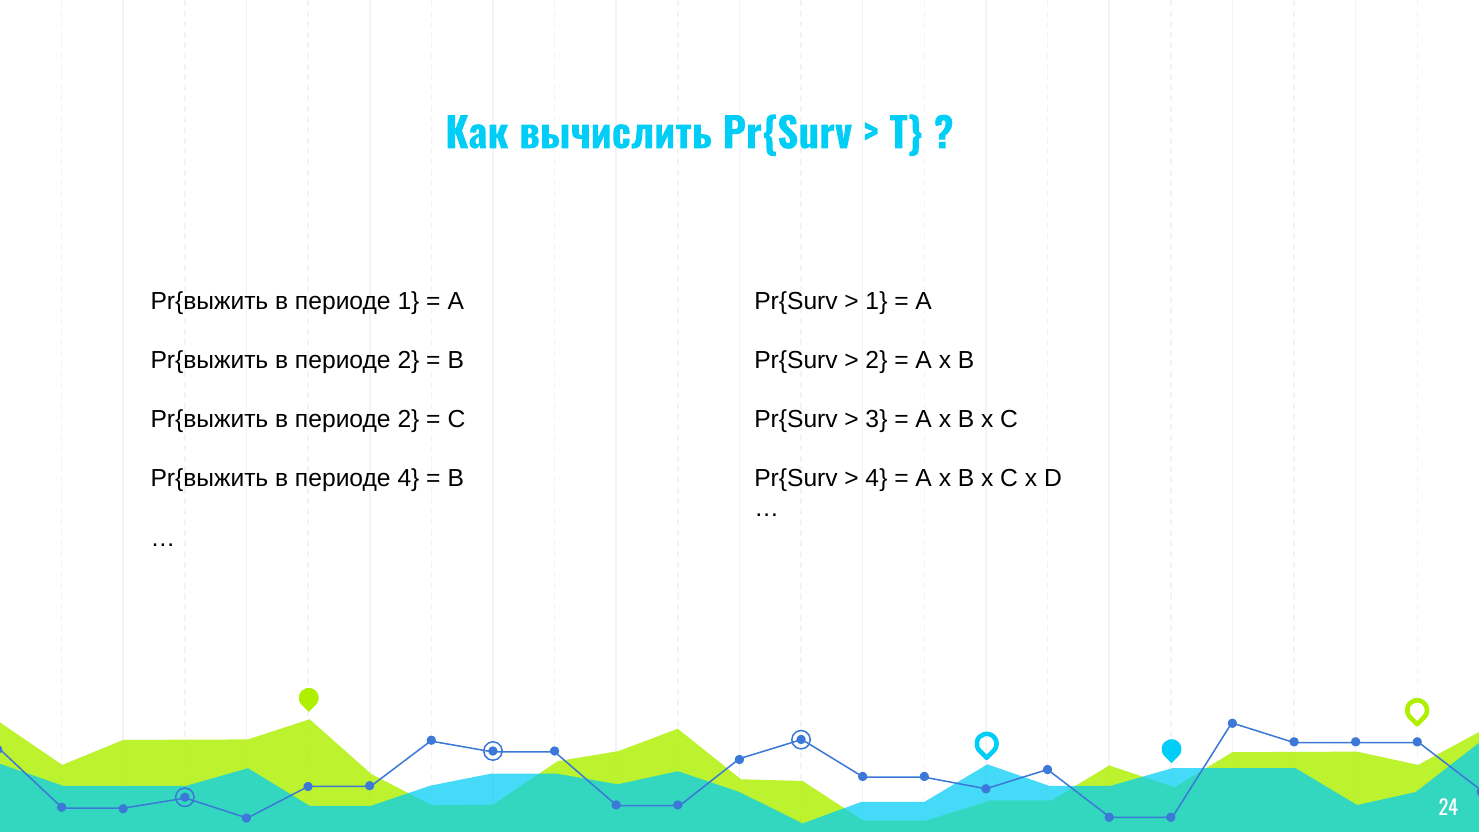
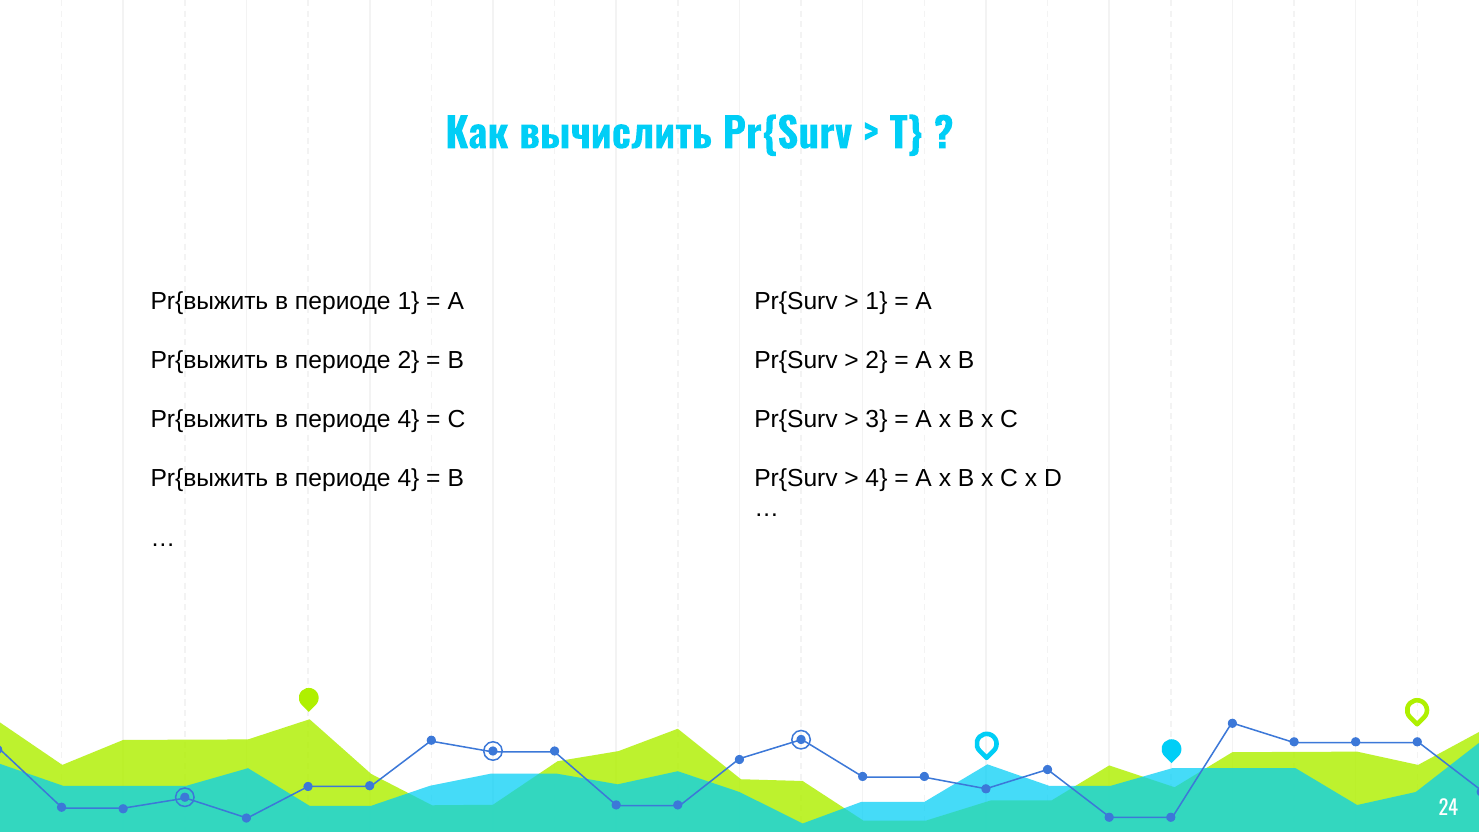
2 at (409, 420): 2 -> 4
